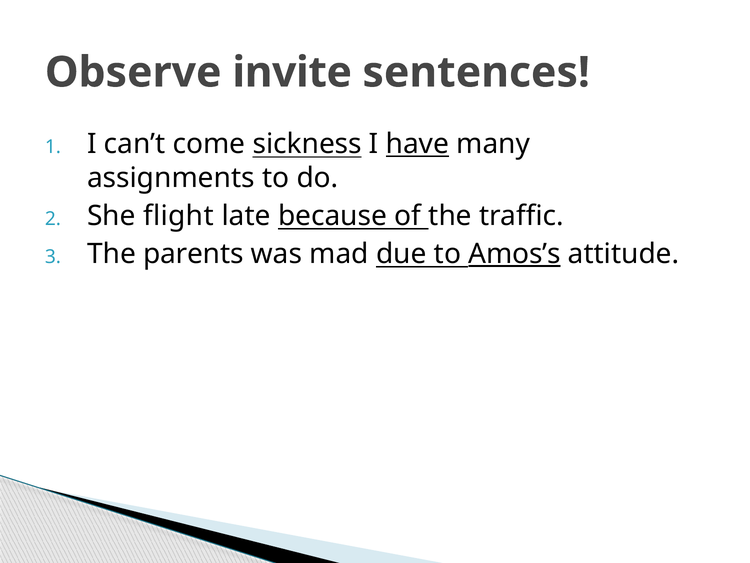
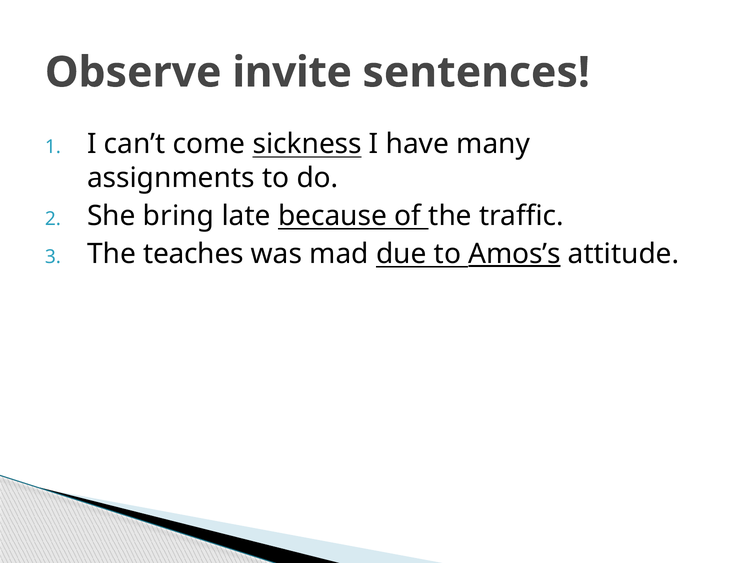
have underline: present -> none
flight: flight -> bring
parents: parents -> teaches
